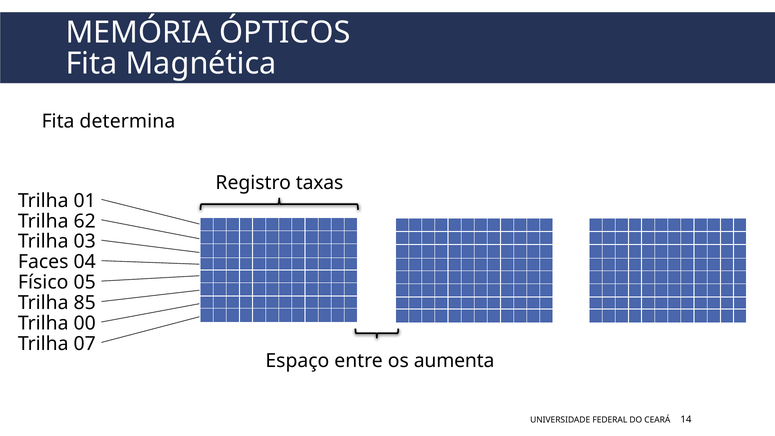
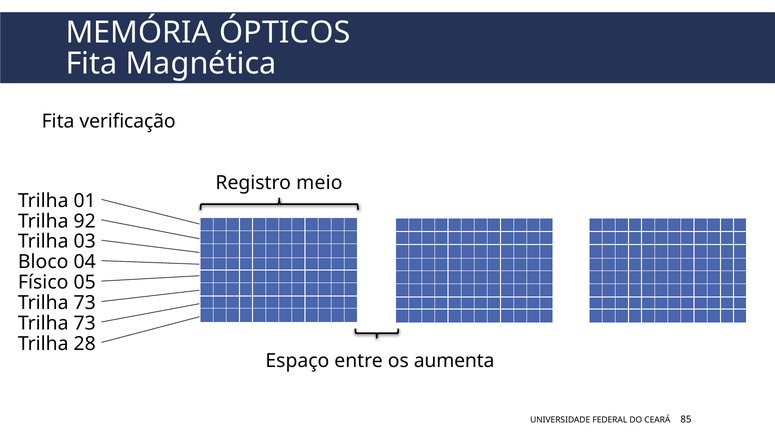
determina: determina -> verificação
taxas: taxas -> meio
62: 62 -> 92
Faces: Faces -> Bloco
85 at (85, 303): 85 -> 73
00 at (85, 323): 00 -> 73
07: 07 -> 28
14: 14 -> 85
